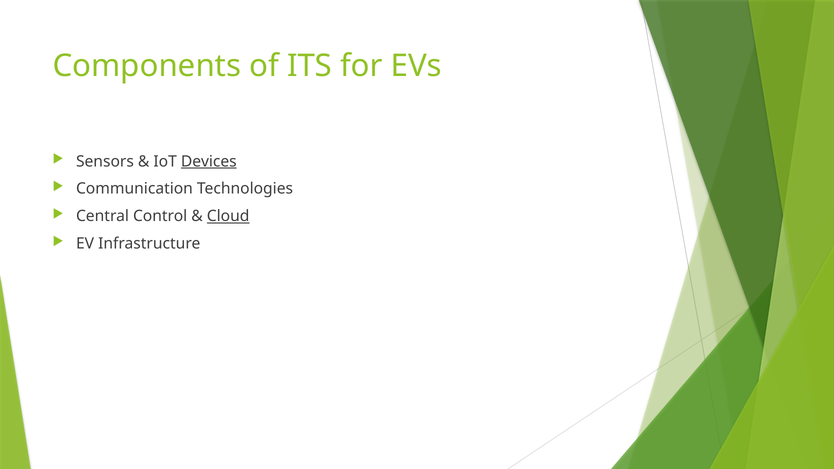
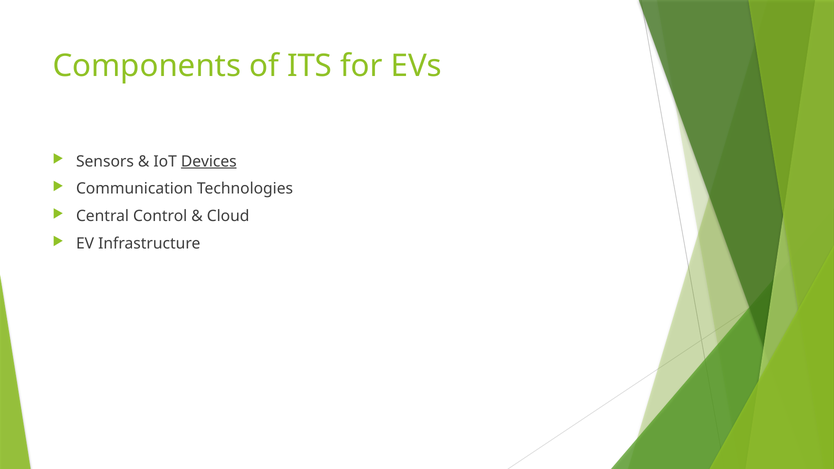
Cloud underline: present -> none
